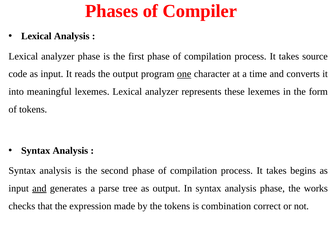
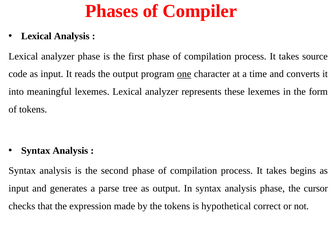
and at (39, 188) underline: present -> none
works: works -> cursor
combination: combination -> hypothetical
